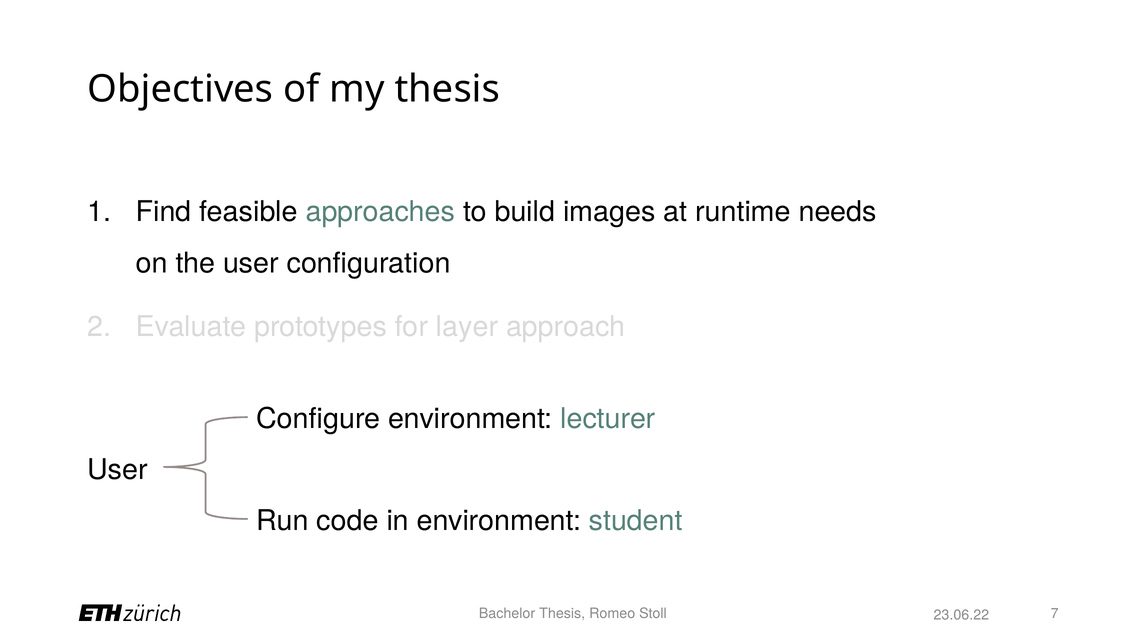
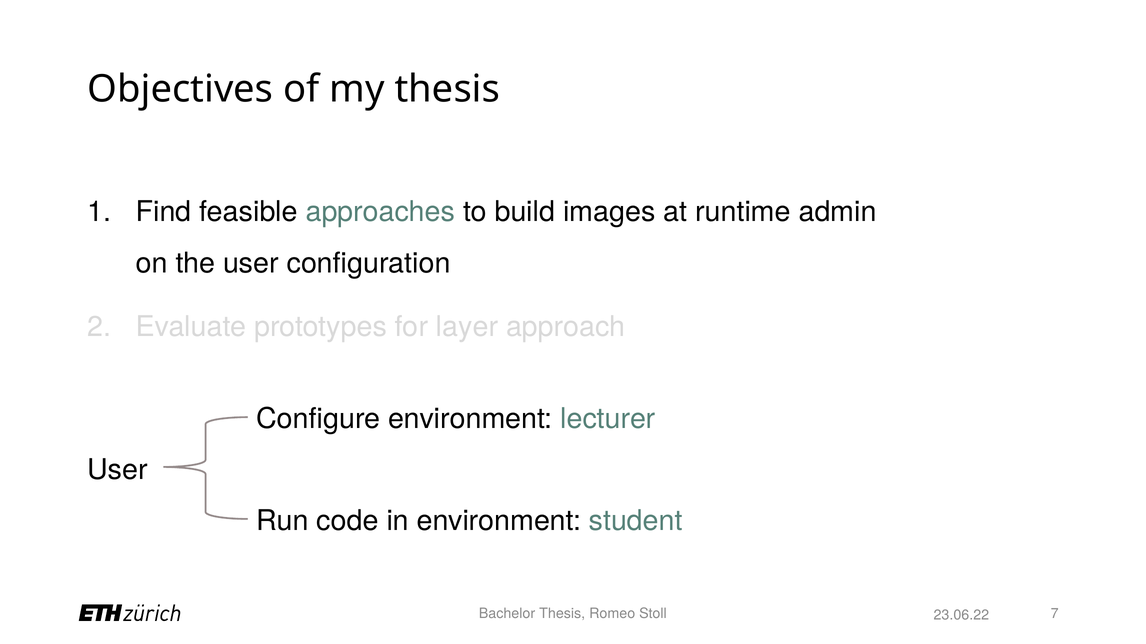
needs: needs -> admin
